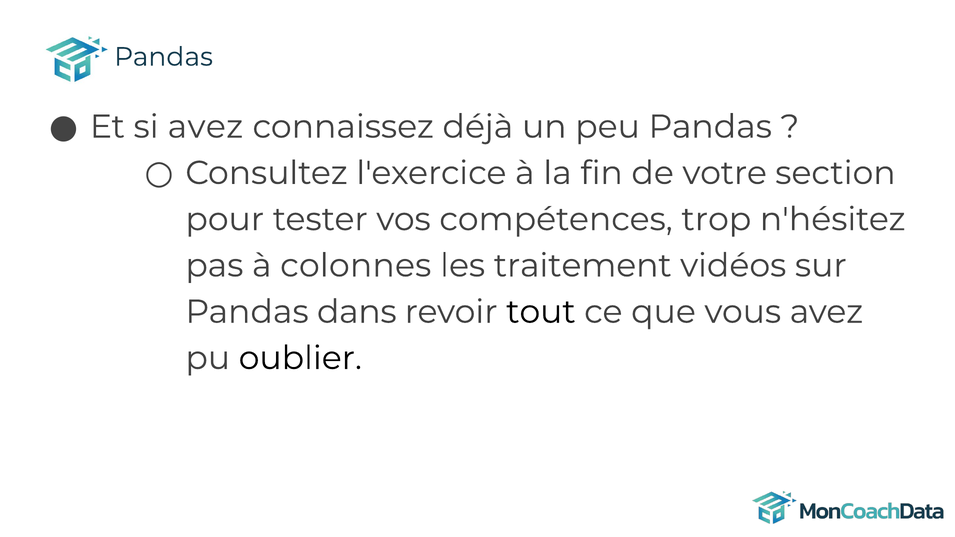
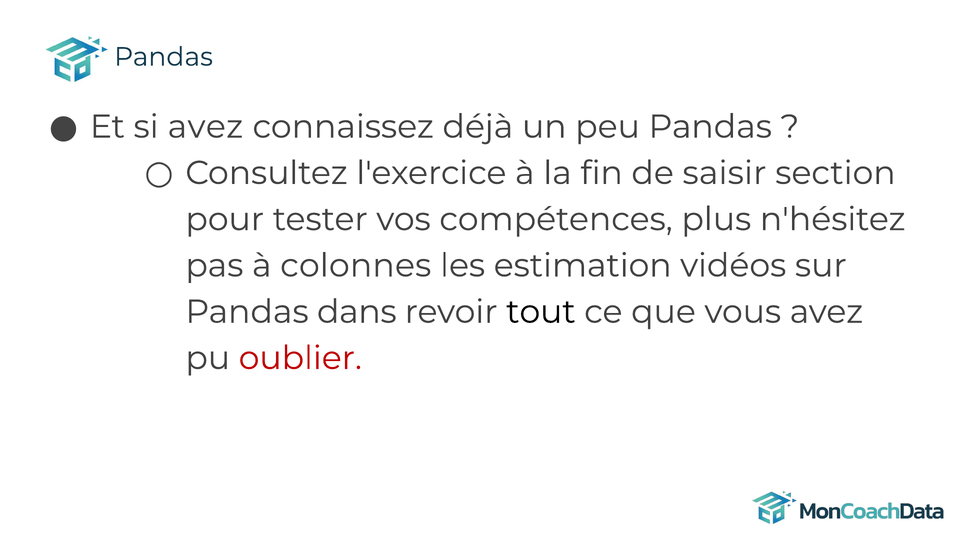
votre: votre -> saisir
trop: trop -> plus
traitement: traitement -> estimation
oublier colour: black -> red
